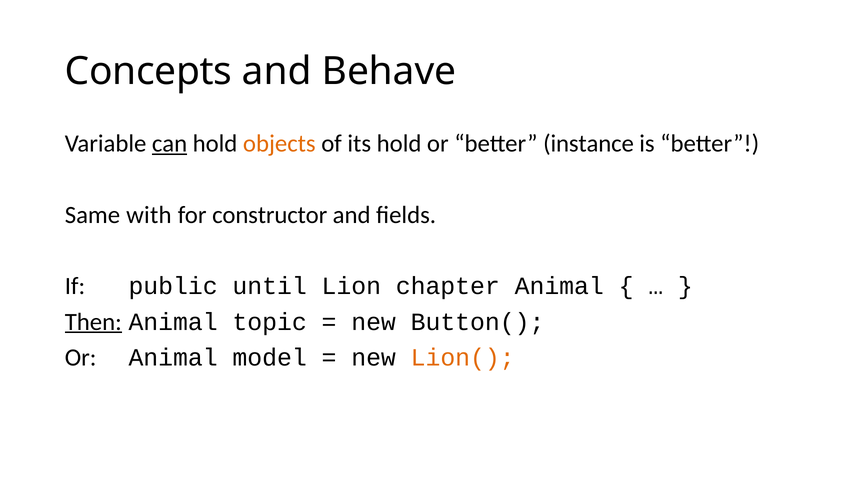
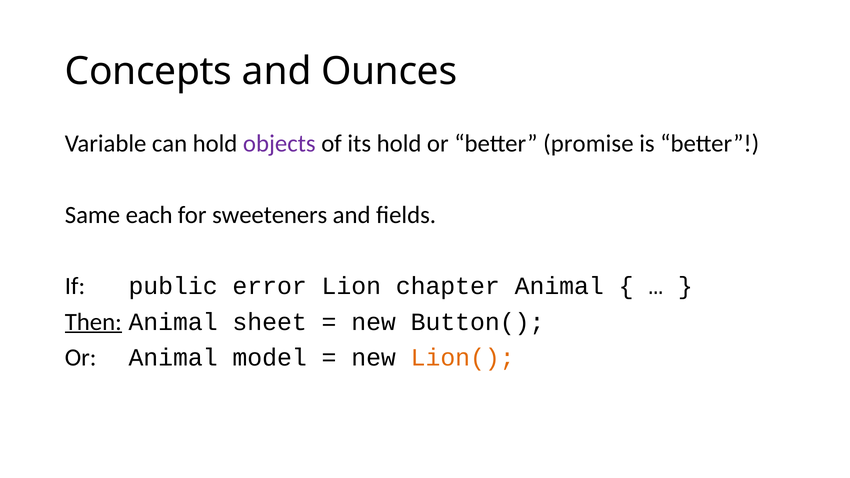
Behave: Behave -> Ounces
can underline: present -> none
objects colour: orange -> purple
instance: instance -> promise
with: with -> each
constructor: constructor -> sweeteners
until: until -> error
topic: topic -> sheet
